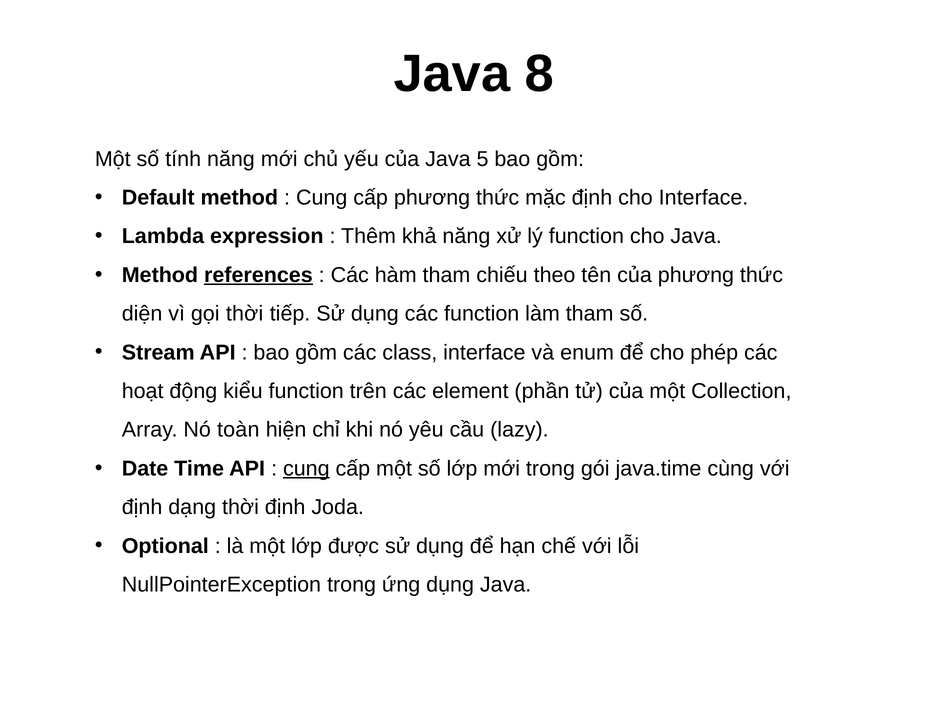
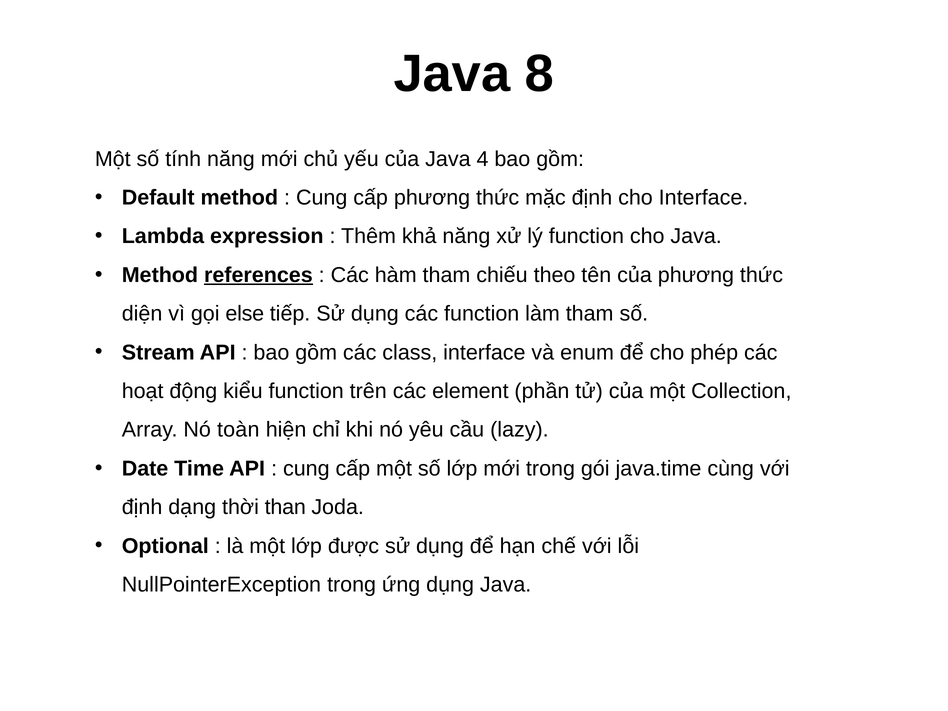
5: 5 -> 4
gọi thời: thời -> else
cung at (306, 469) underline: present -> none
thời định: định -> than
